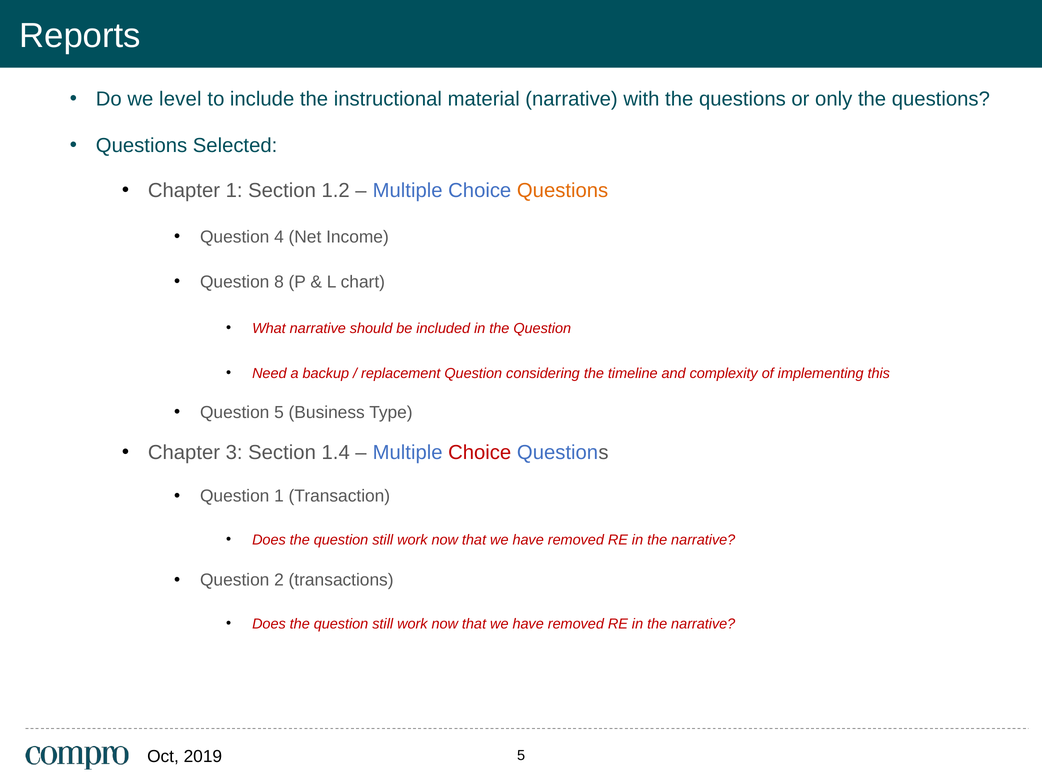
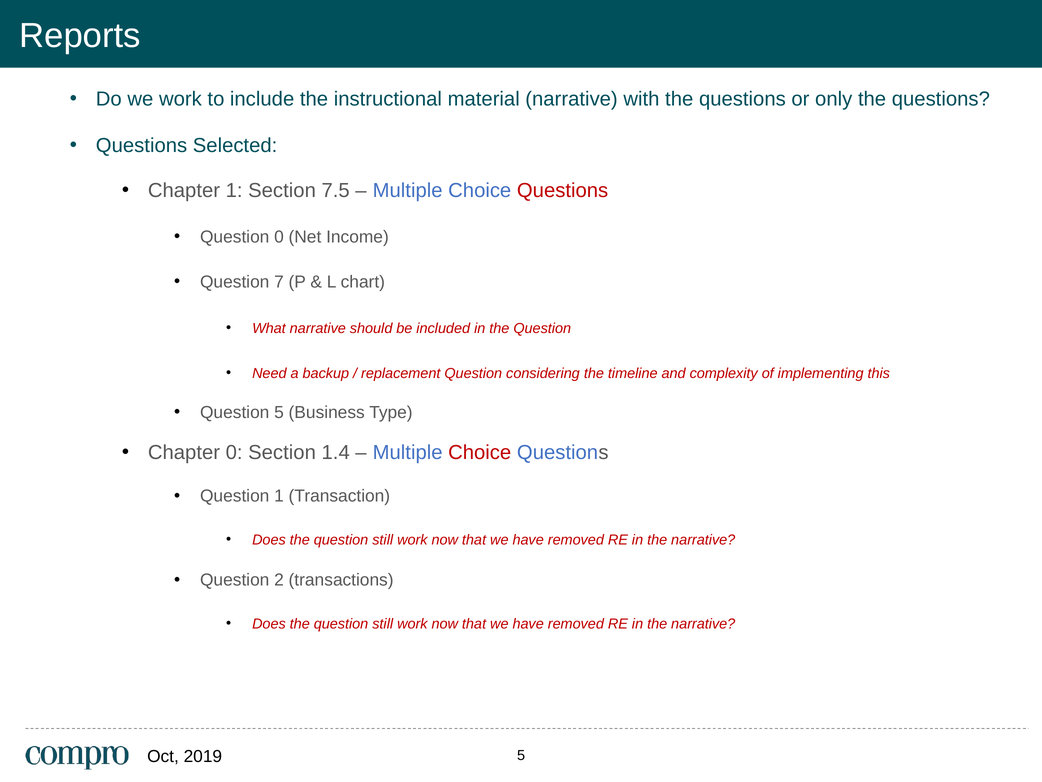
we level: level -> work
1.2: 1.2 -> 7.5
Questions at (563, 190) colour: orange -> red
Question 4: 4 -> 0
8: 8 -> 7
Chapter 3: 3 -> 0
